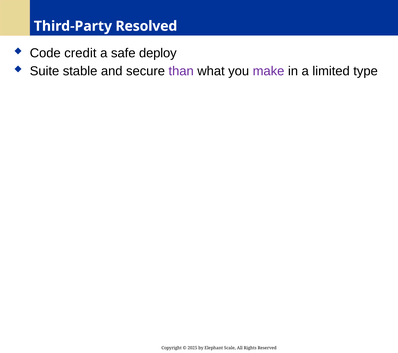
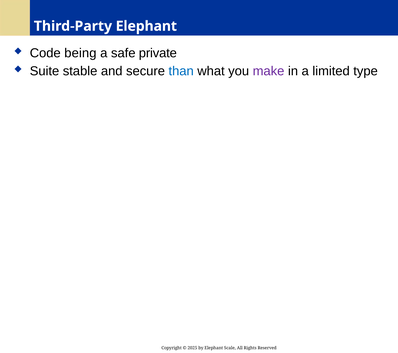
Third-Party Resolved: Resolved -> Elephant
credit: credit -> being
deploy: deploy -> private
than colour: purple -> blue
